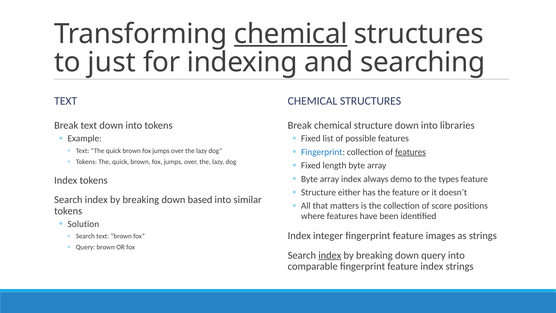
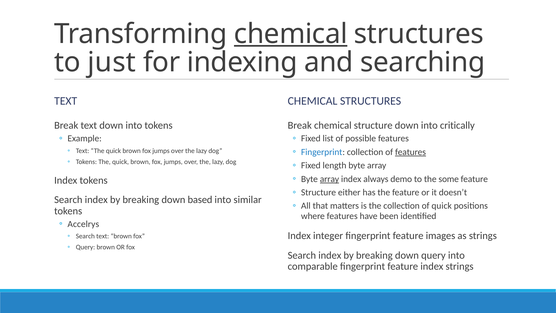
libraries: libraries -> critically
array at (329, 179) underline: none -> present
types: types -> some
of score: score -> quick
Solution: Solution -> Accelrys
index at (330, 255) underline: present -> none
